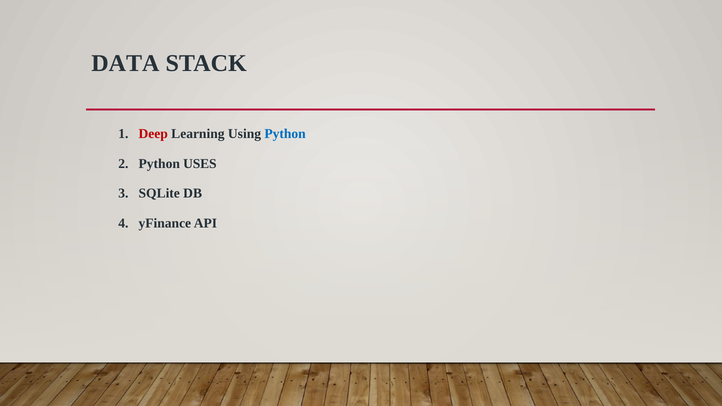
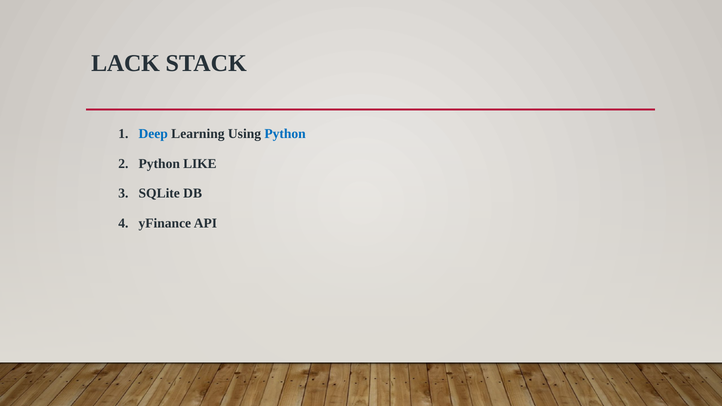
DATA: DATA -> LACK
Deep colour: red -> blue
USES: USES -> LIKE
